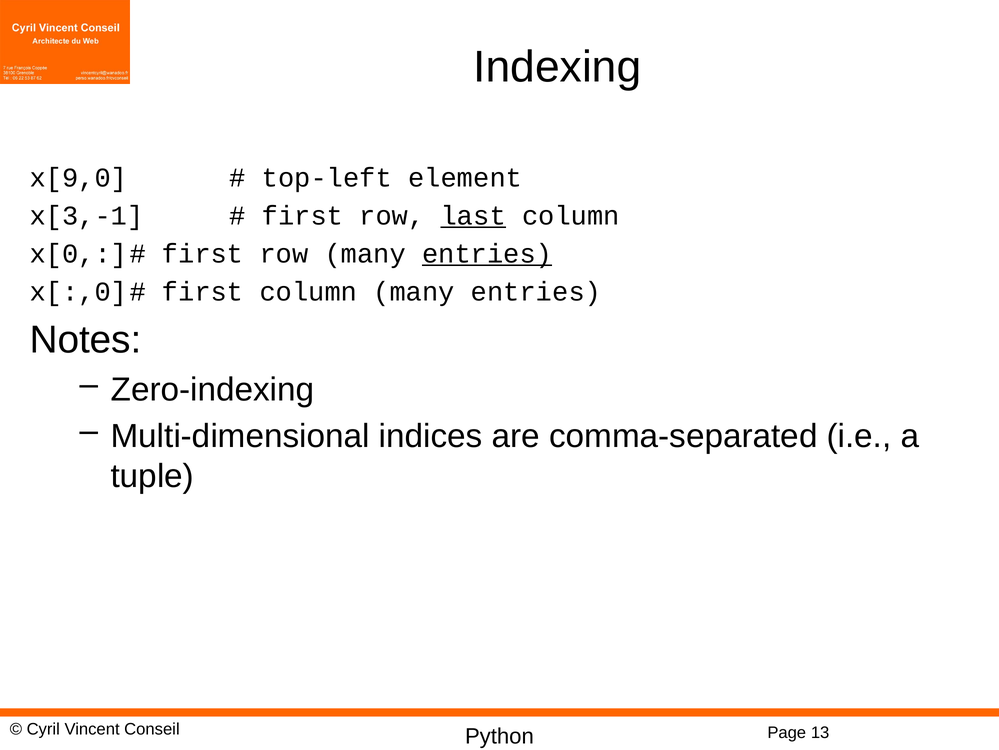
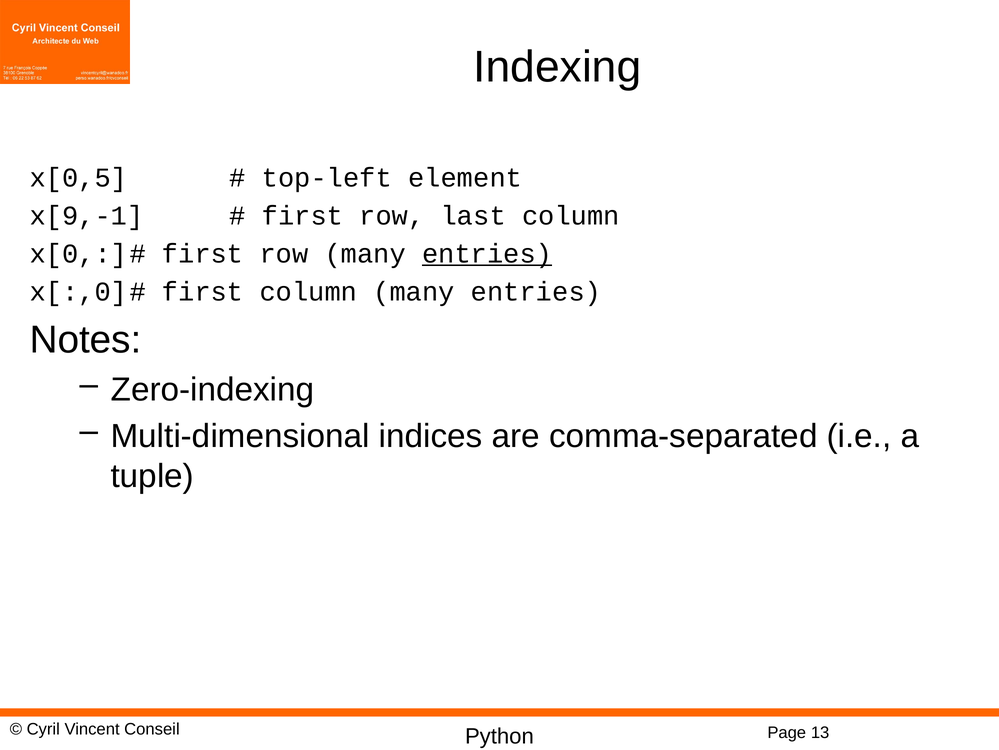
x[9,0: x[9,0 -> x[0,5
x[3,-1: x[3,-1 -> x[9,-1
last underline: present -> none
